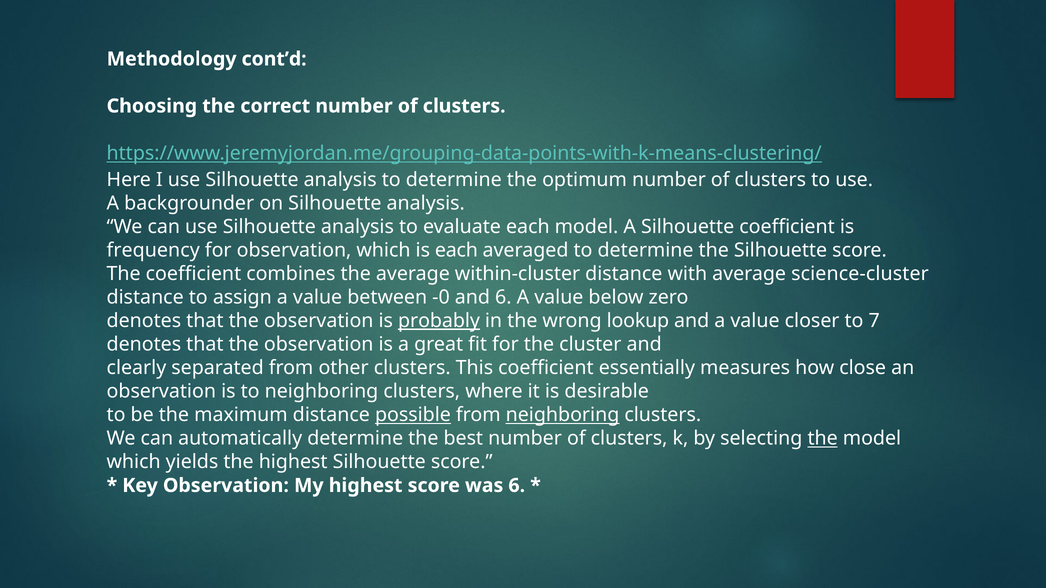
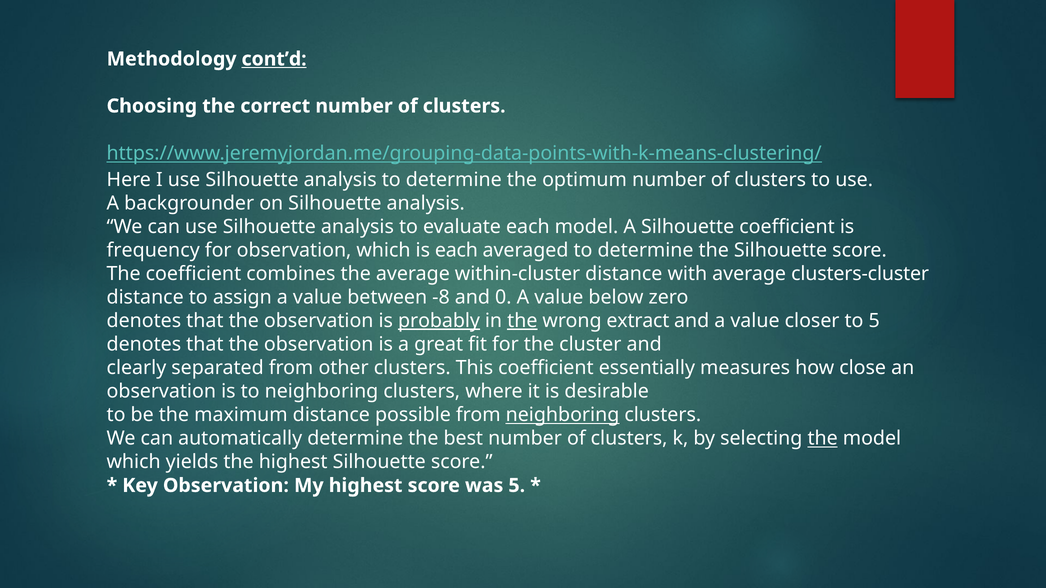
cont’d underline: none -> present
science-cluster: science-cluster -> clusters-cluster
-0: -0 -> -8
and 6: 6 -> 0
the at (522, 321) underline: none -> present
lookup: lookup -> extract
to 7: 7 -> 5
possible underline: present -> none
was 6: 6 -> 5
